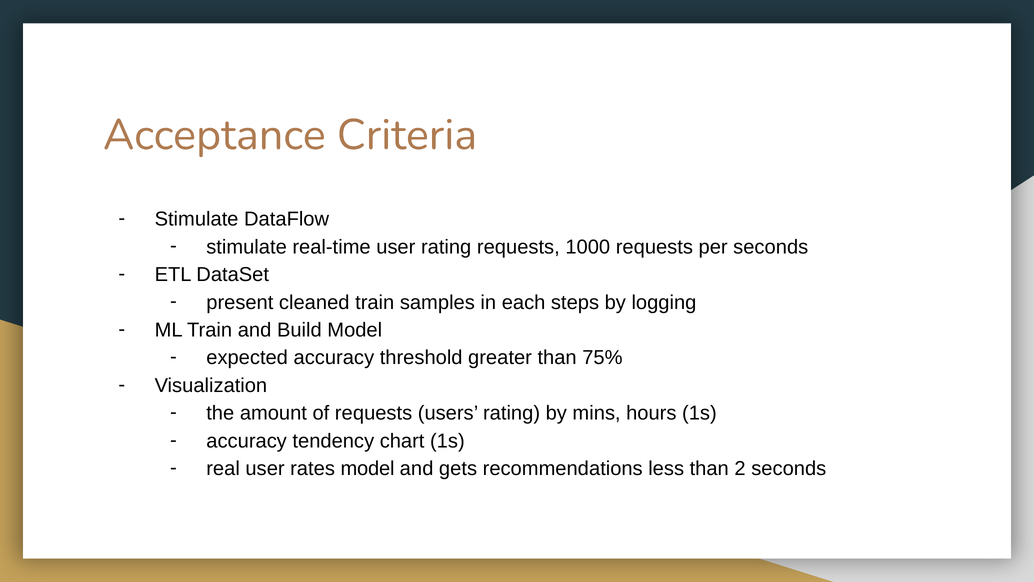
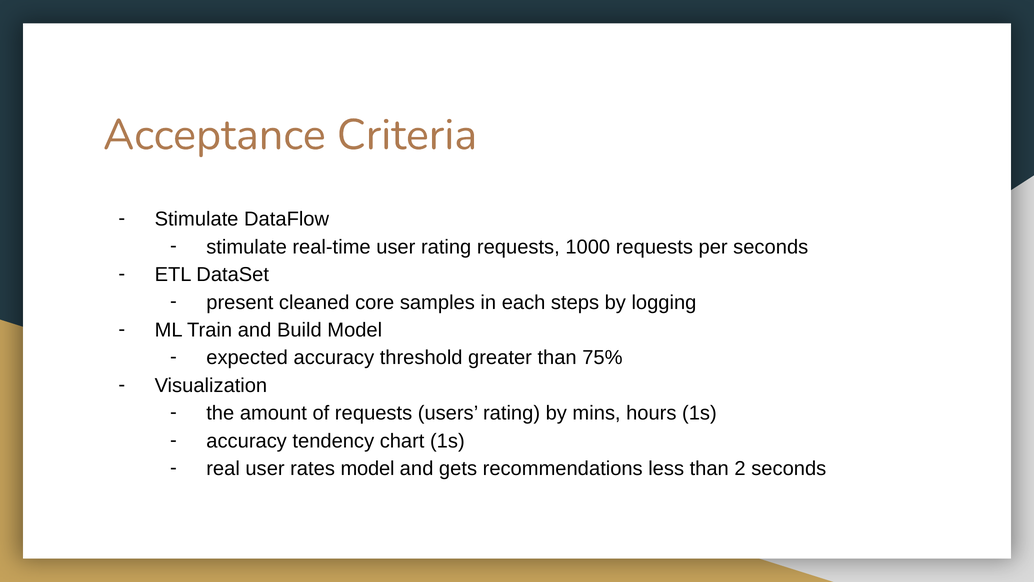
cleaned train: train -> core
